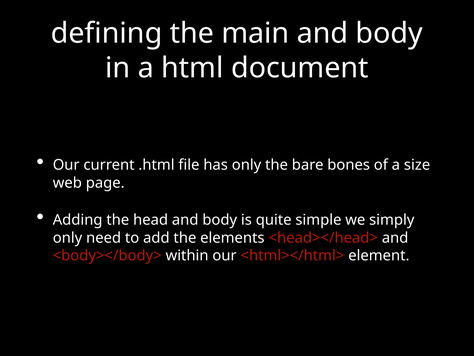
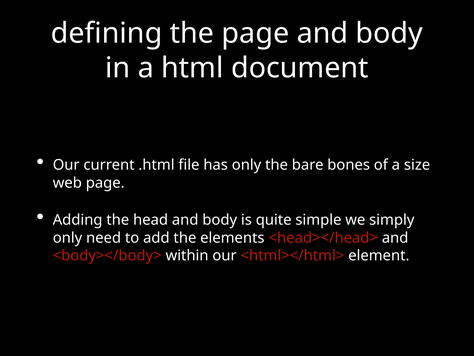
the main: main -> page
